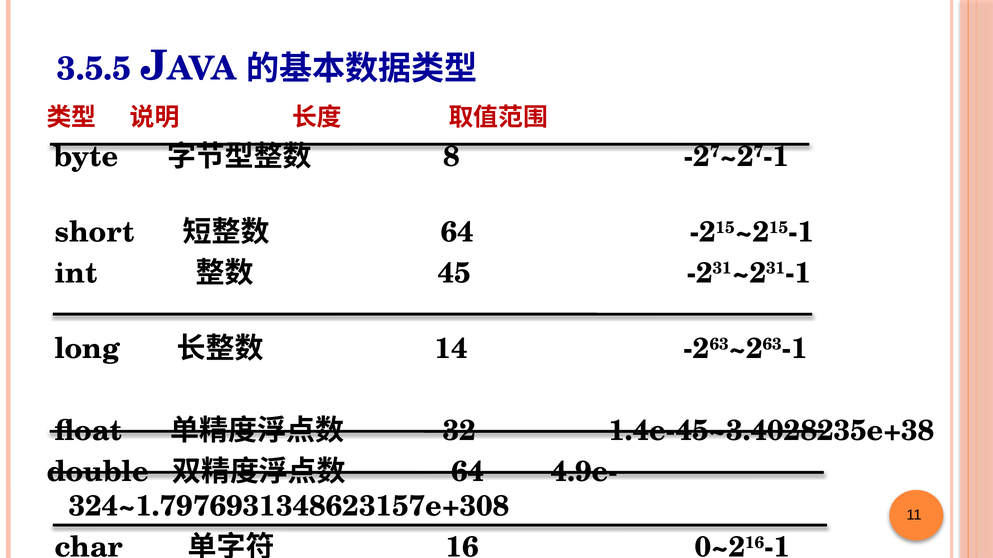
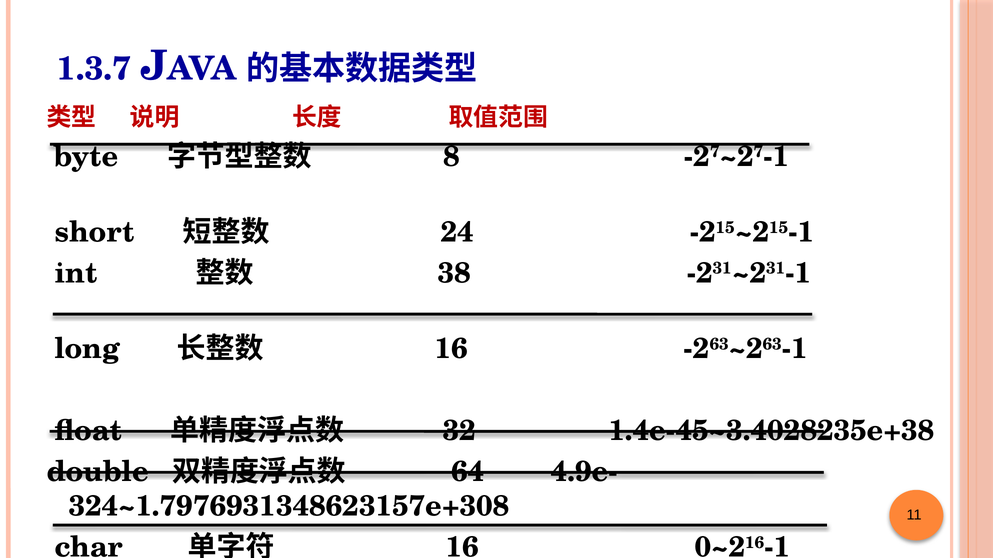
3.5.5: 3.5.5 -> 1.3.7
64 at (457, 232): 64 -> 24
45: 45 -> 38
14 at (451, 349): 14 -> 16
